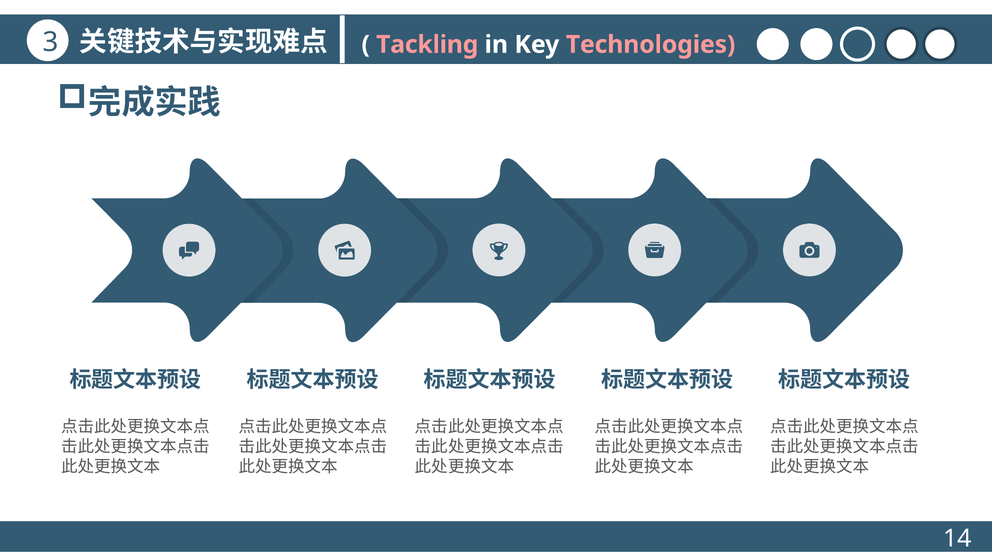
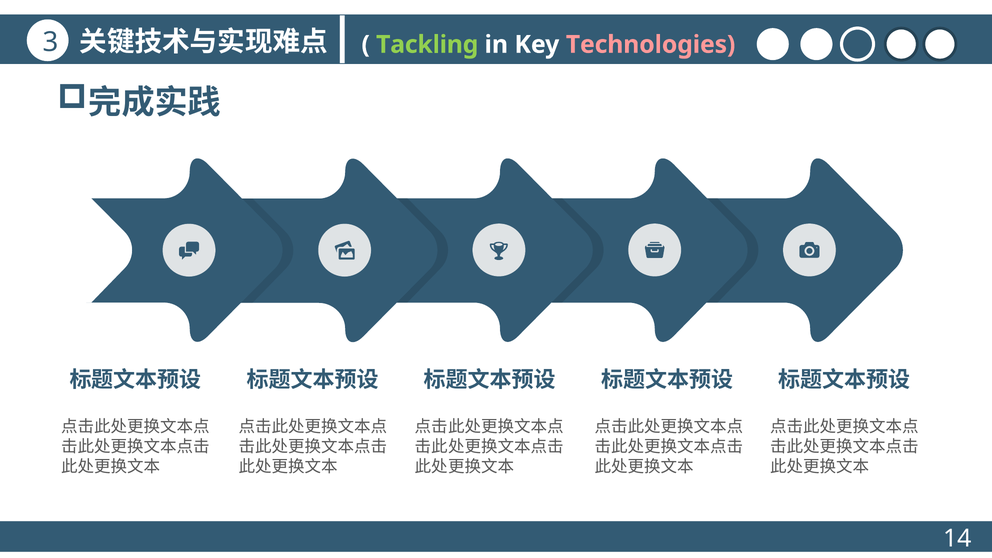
Tackling colour: pink -> light green
